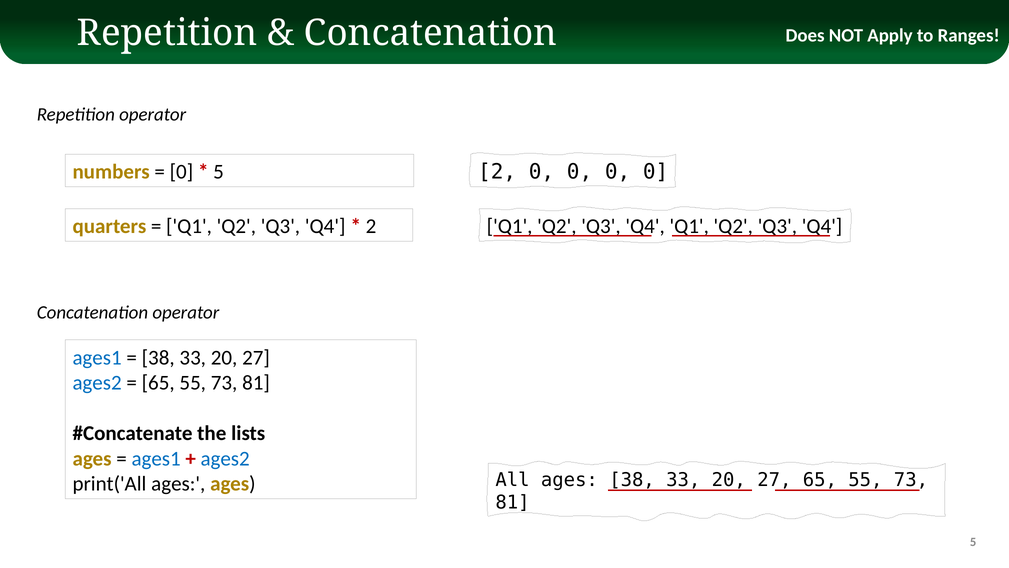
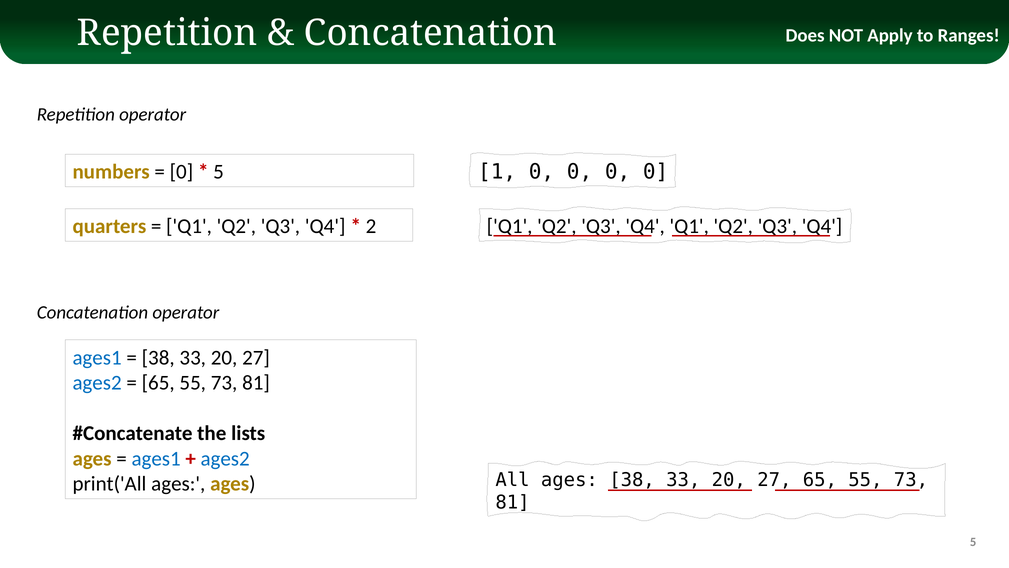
2 at (497, 172): 2 -> 1
